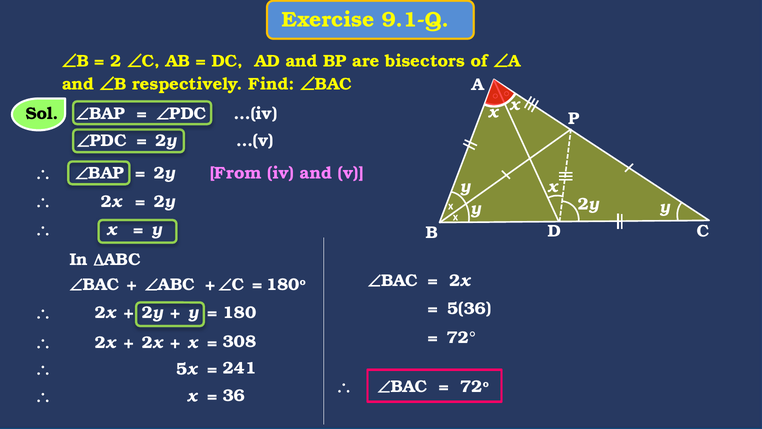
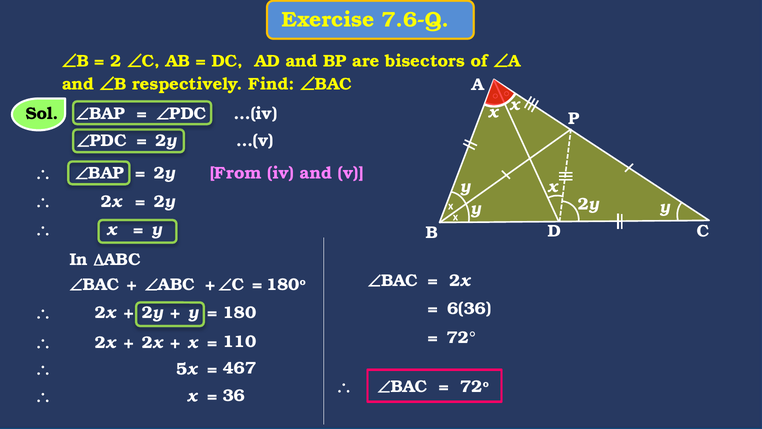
9.1-Q: 9.1-Q -> 7.6-Q
5(36: 5(36 -> 6(36
308: 308 -> 110
241: 241 -> 467
